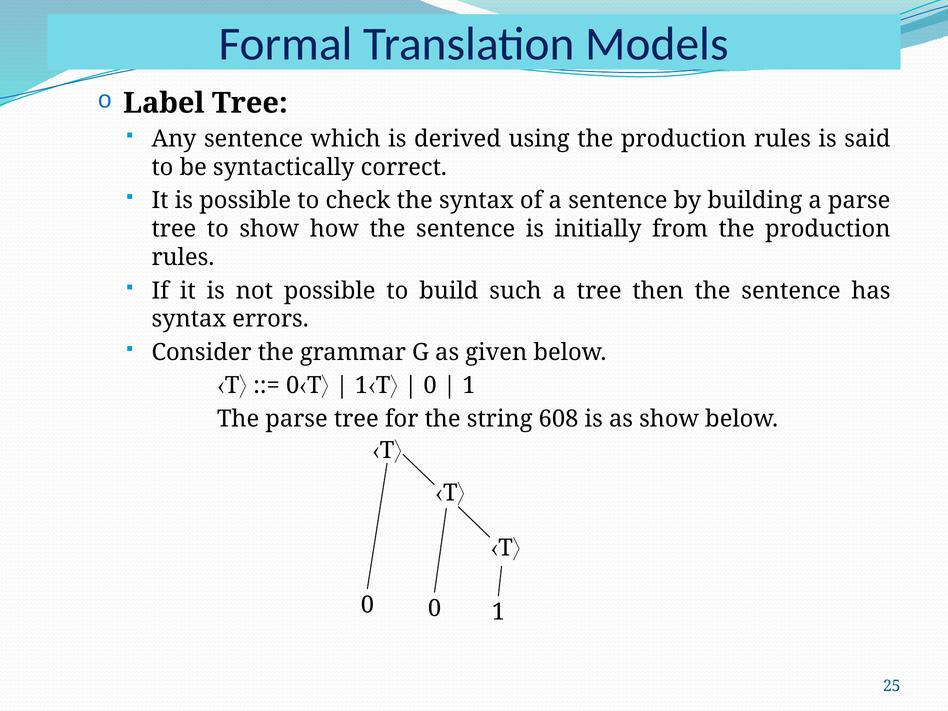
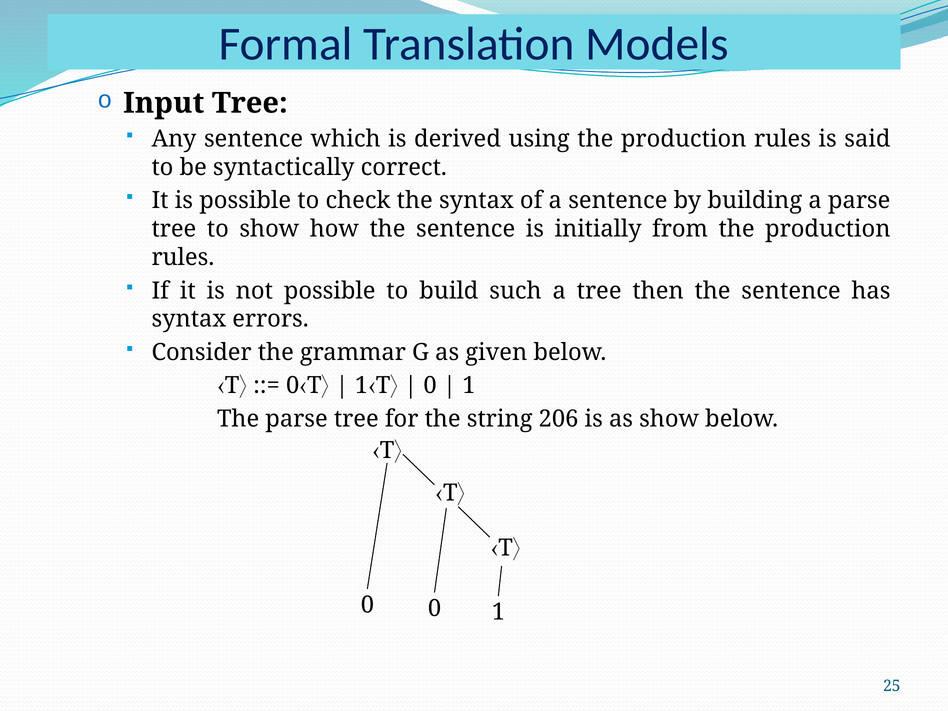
Label: Label -> Input
608: 608 -> 206
